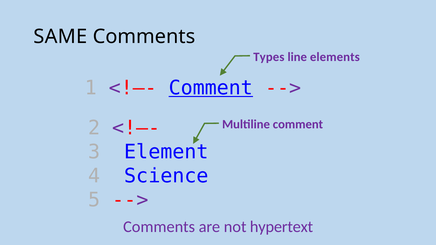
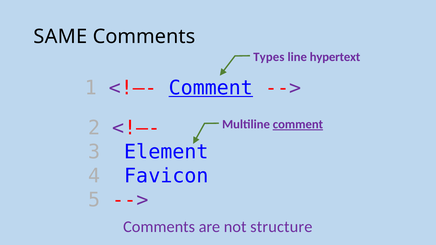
elements: elements -> hypertext
comment at (298, 124) underline: none -> present
Science: Science -> Favicon
hypertext: hypertext -> structure
